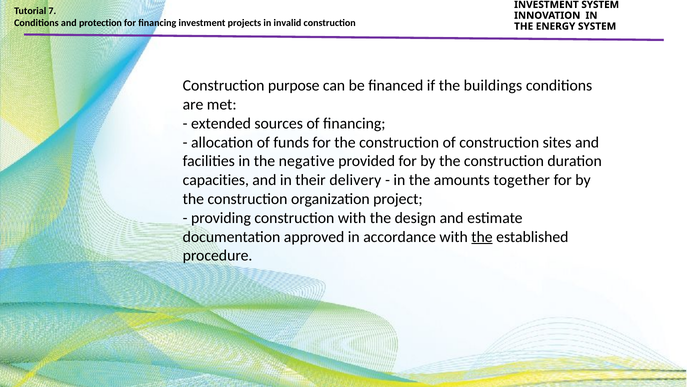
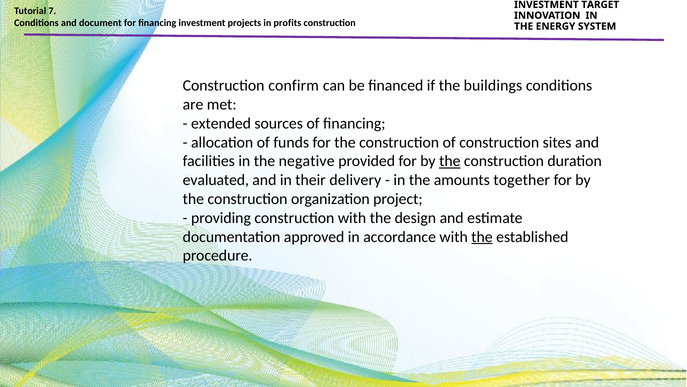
INVESTMENT SYSTEM: SYSTEM -> TARGET
protection: protection -> document
invalid: invalid -> profits
purpose: purpose -> confirm
the at (450, 161) underline: none -> present
capacities: capacities -> evaluated
